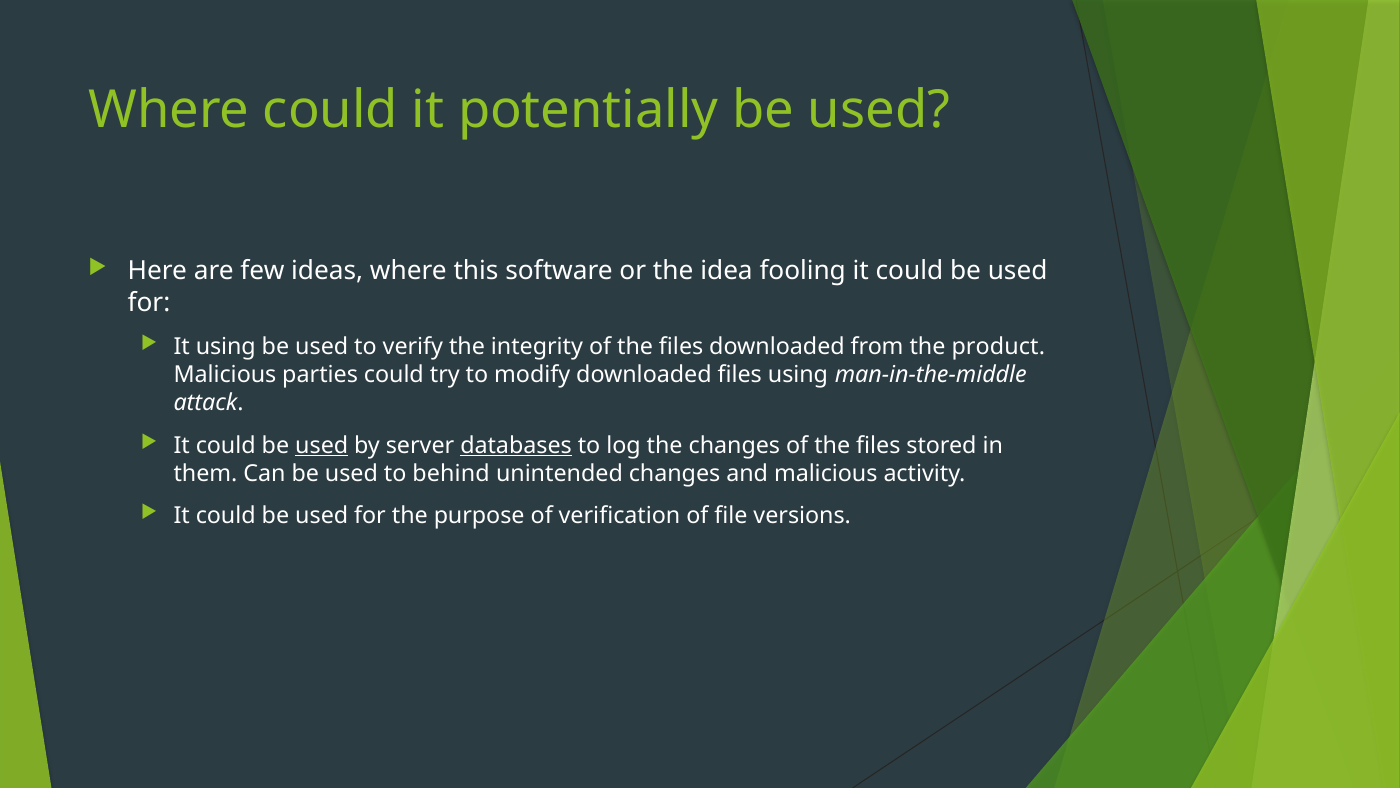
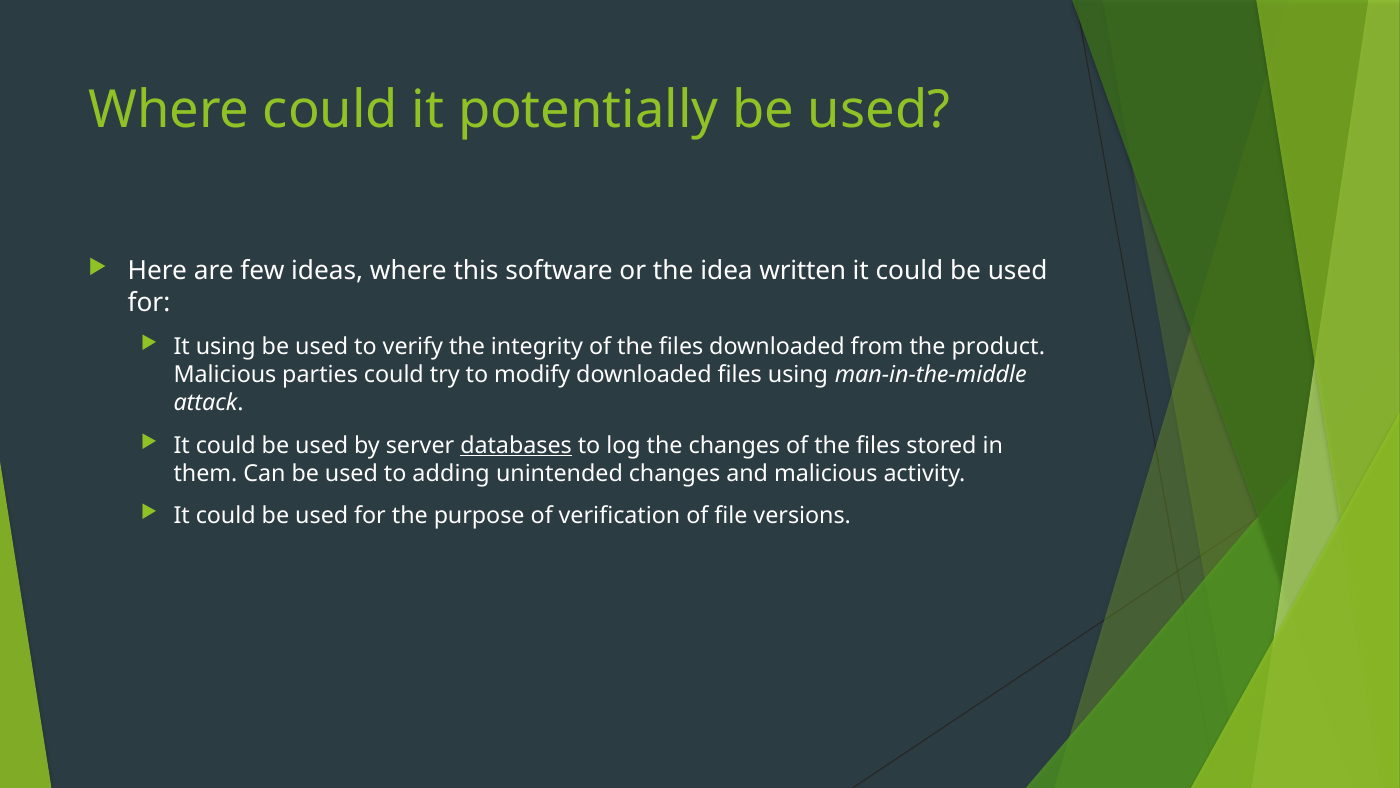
fooling: fooling -> written
used at (322, 445) underline: present -> none
behind: behind -> adding
